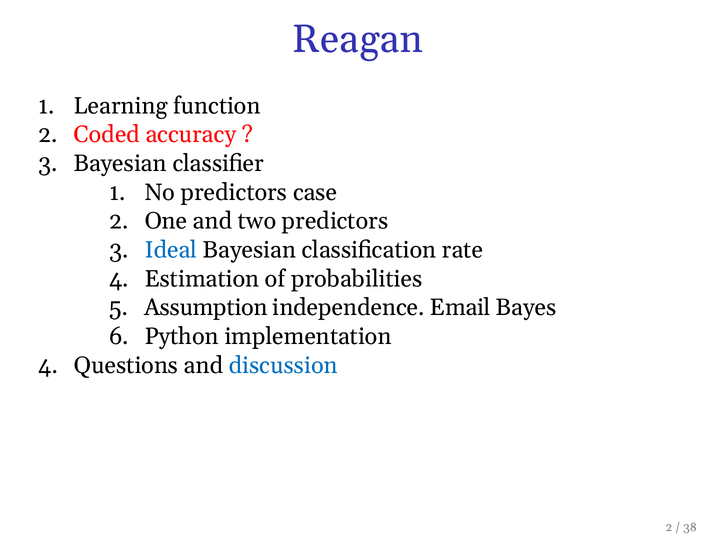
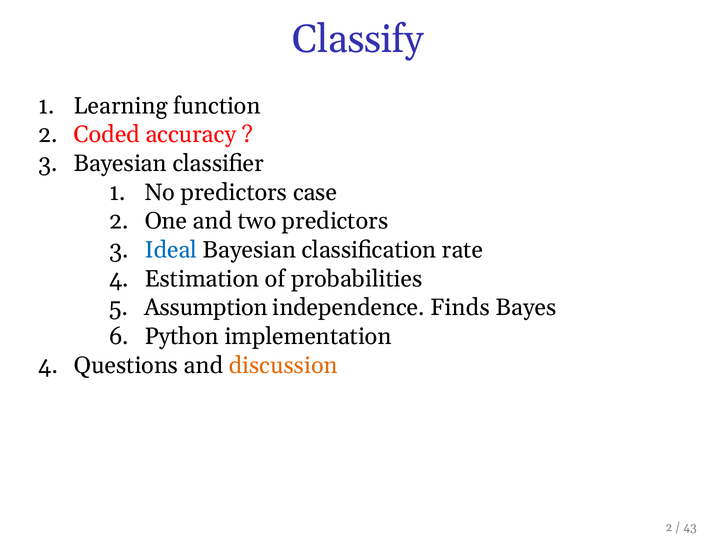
Reagan: Reagan -> Classify
Email: Email -> Finds
discussion colour: blue -> orange
38: 38 -> 43
